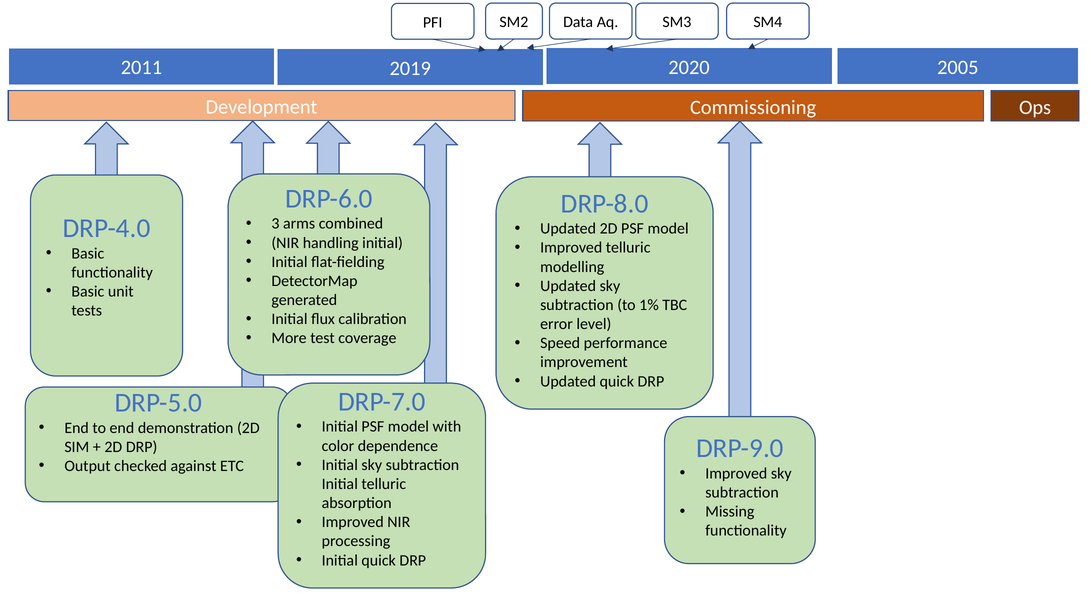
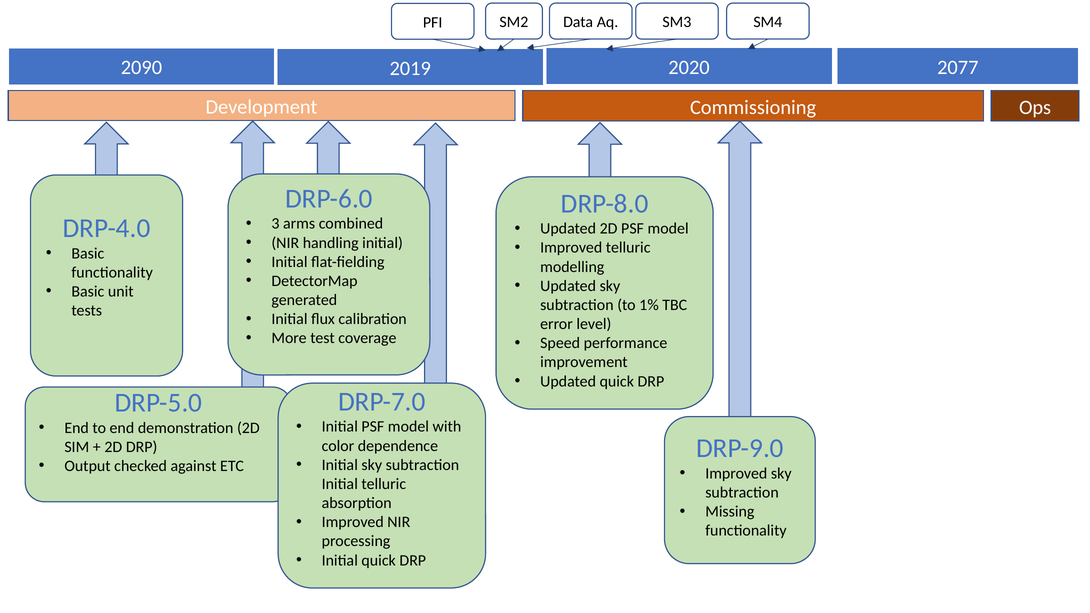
2011: 2011 -> 2090
2005: 2005 -> 2077
